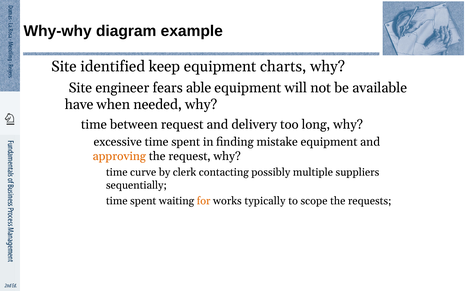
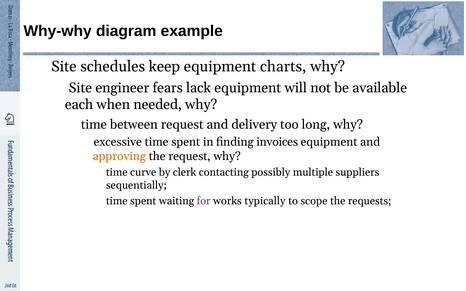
identified: identified -> schedules
able: able -> lack
have: have -> each
mistake: mistake -> invoices
for colour: orange -> purple
